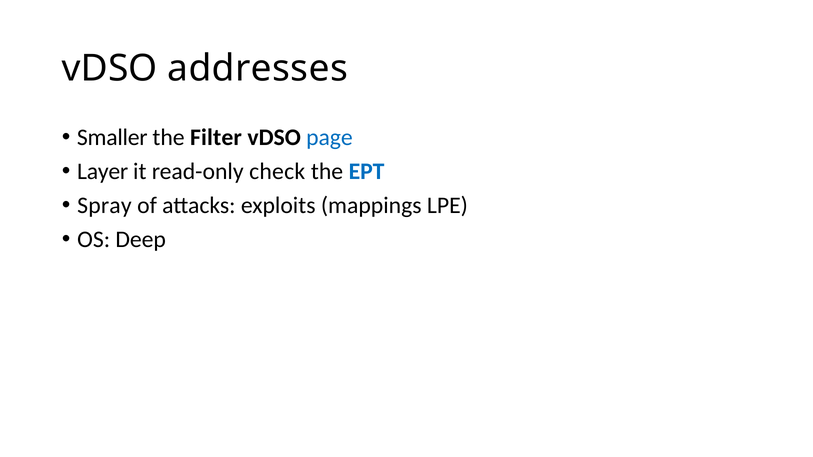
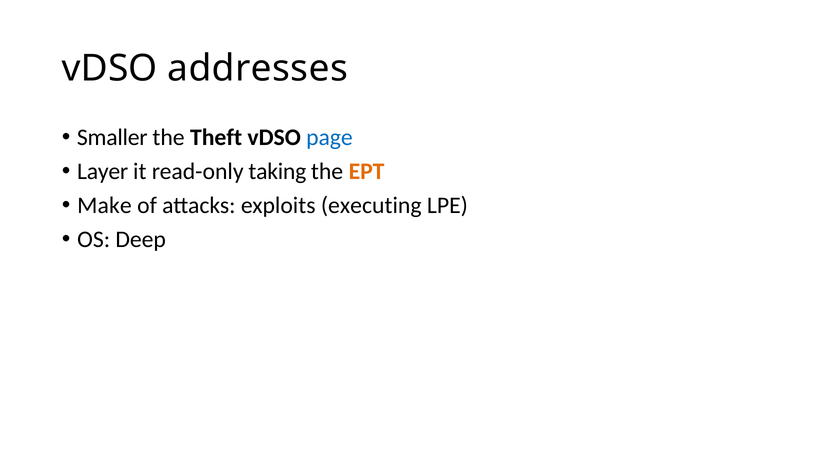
Filter: Filter -> Theft
check: check -> taking
EPT colour: blue -> orange
Spray: Spray -> Make
mappings: mappings -> executing
